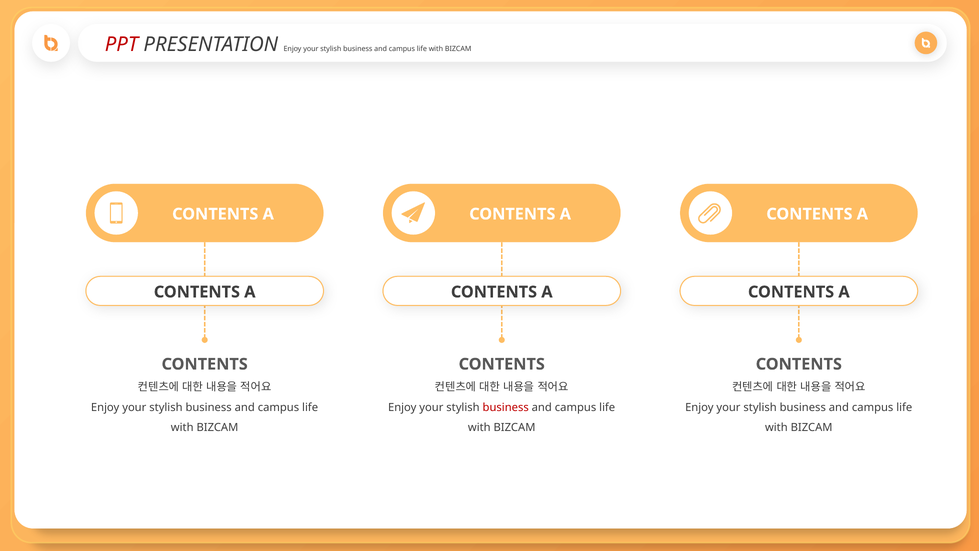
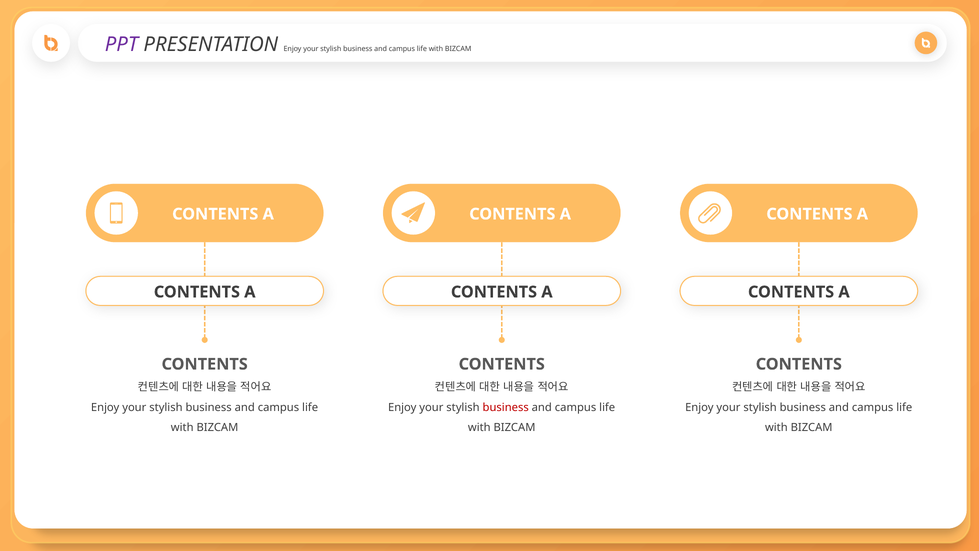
PPT colour: red -> purple
